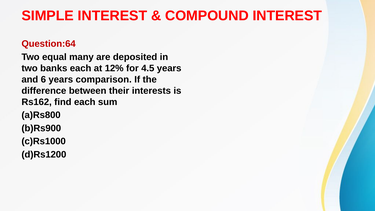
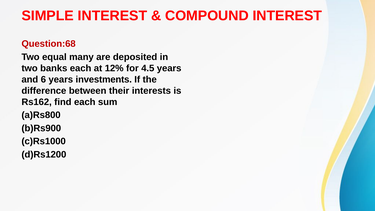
Question:64: Question:64 -> Question:68
comparison: comparison -> investments
